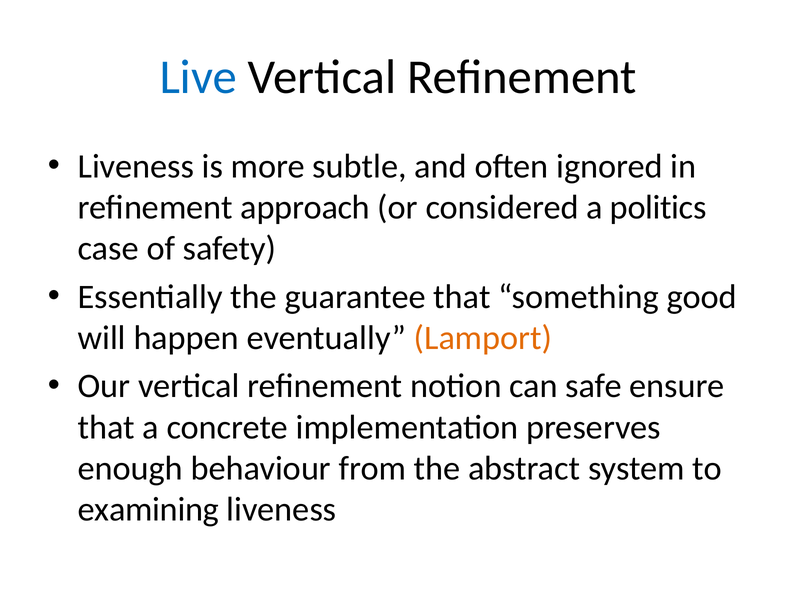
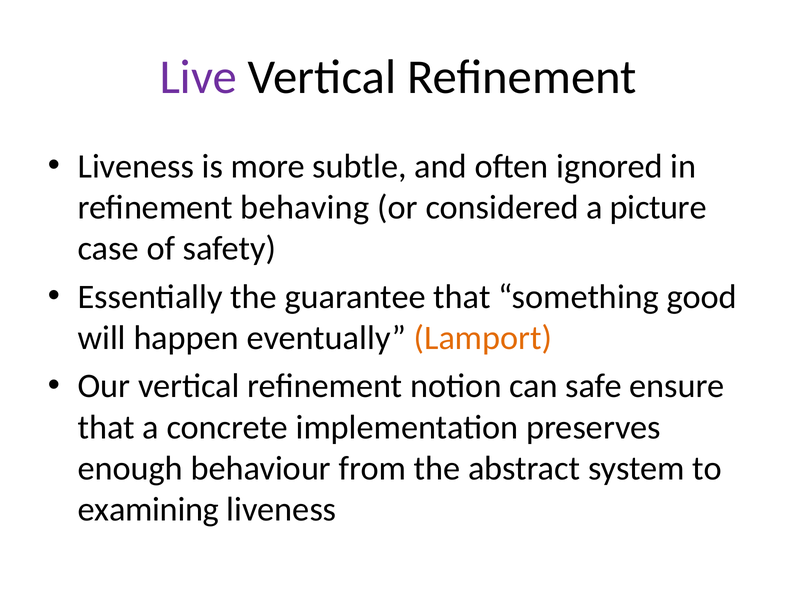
Live colour: blue -> purple
approach: approach -> behaving
politics: politics -> picture
